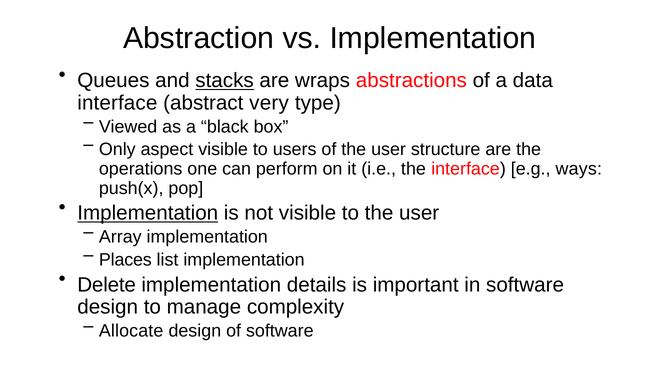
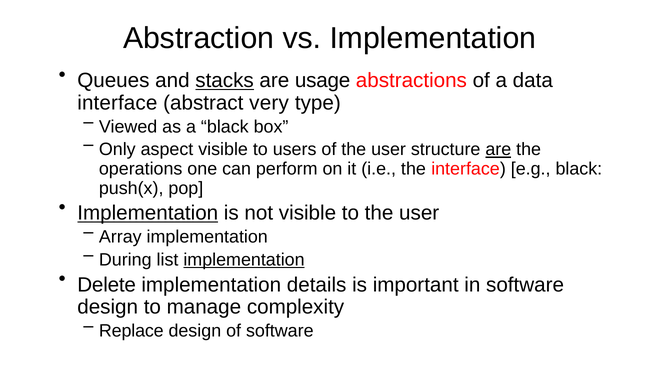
wraps: wraps -> usage
are at (498, 150) underline: none -> present
e.g ways: ways -> black
Places: Places -> During
implementation at (244, 260) underline: none -> present
Allocate: Allocate -> Replace
